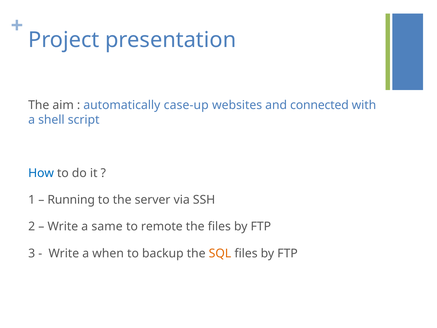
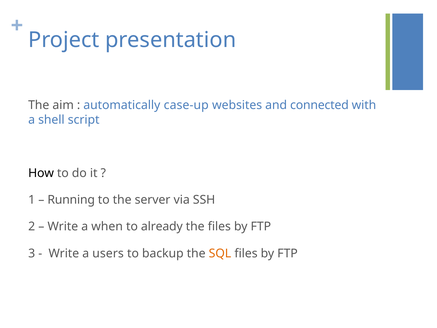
How colour: blue -> black
same: same -> when
remote: remote -> already
when: when -> users
